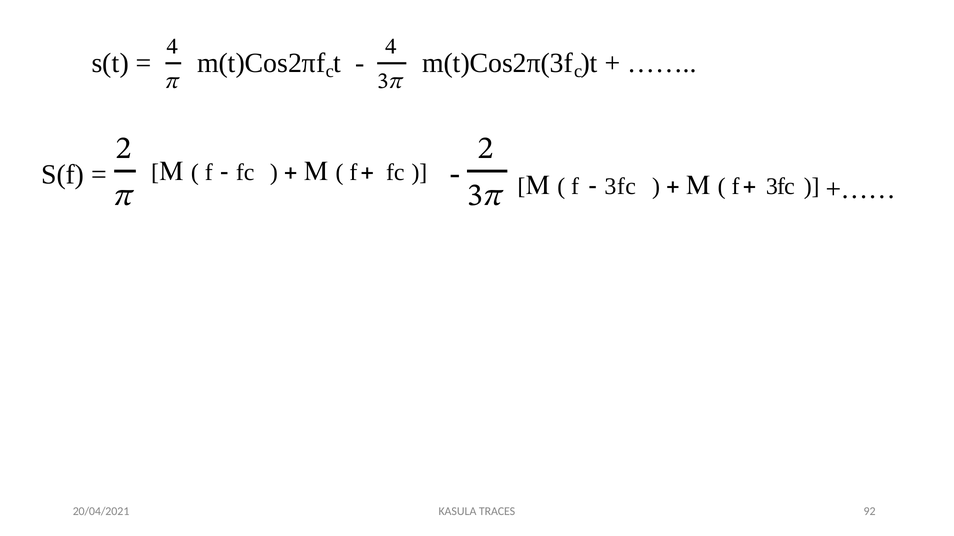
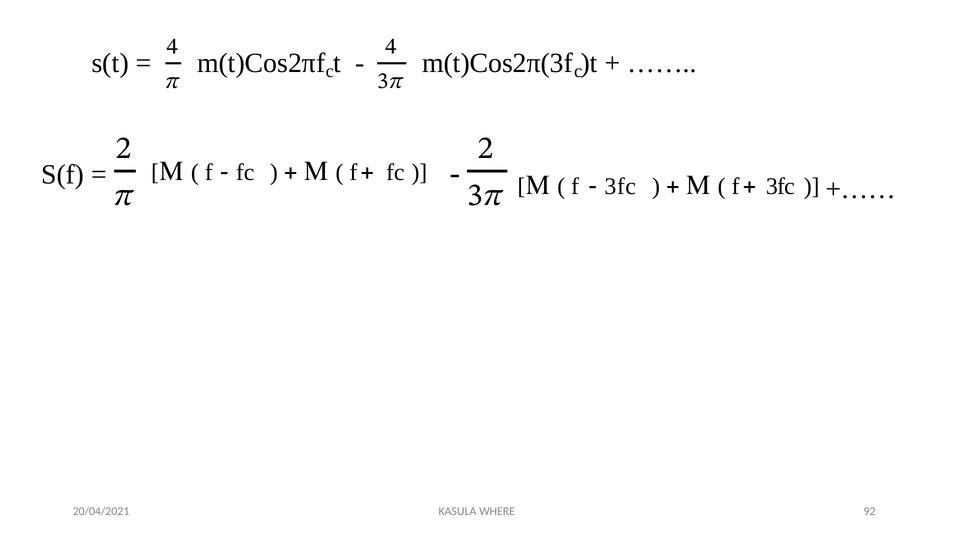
TRACES: TRACES -> WHERE
